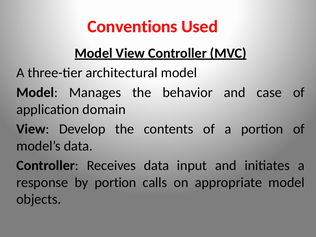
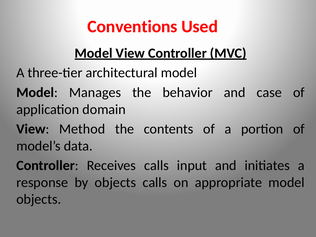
Develop: Develop -> Method
Receives data: data -> calls
by portion: portion -> objects
